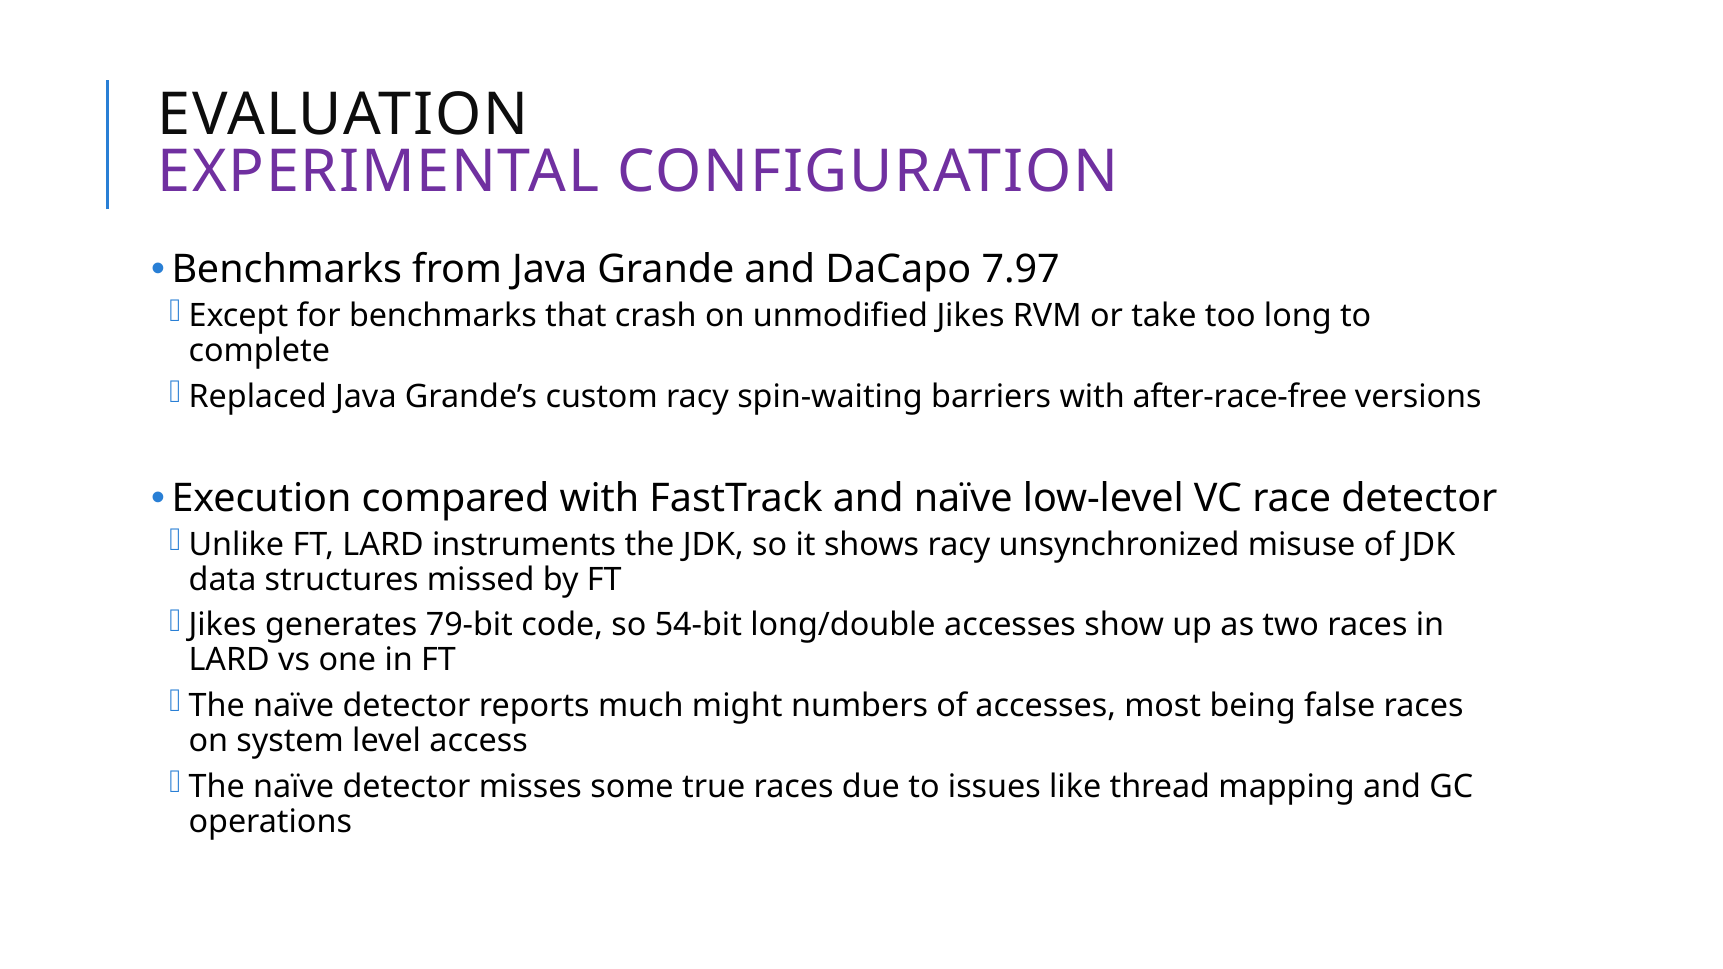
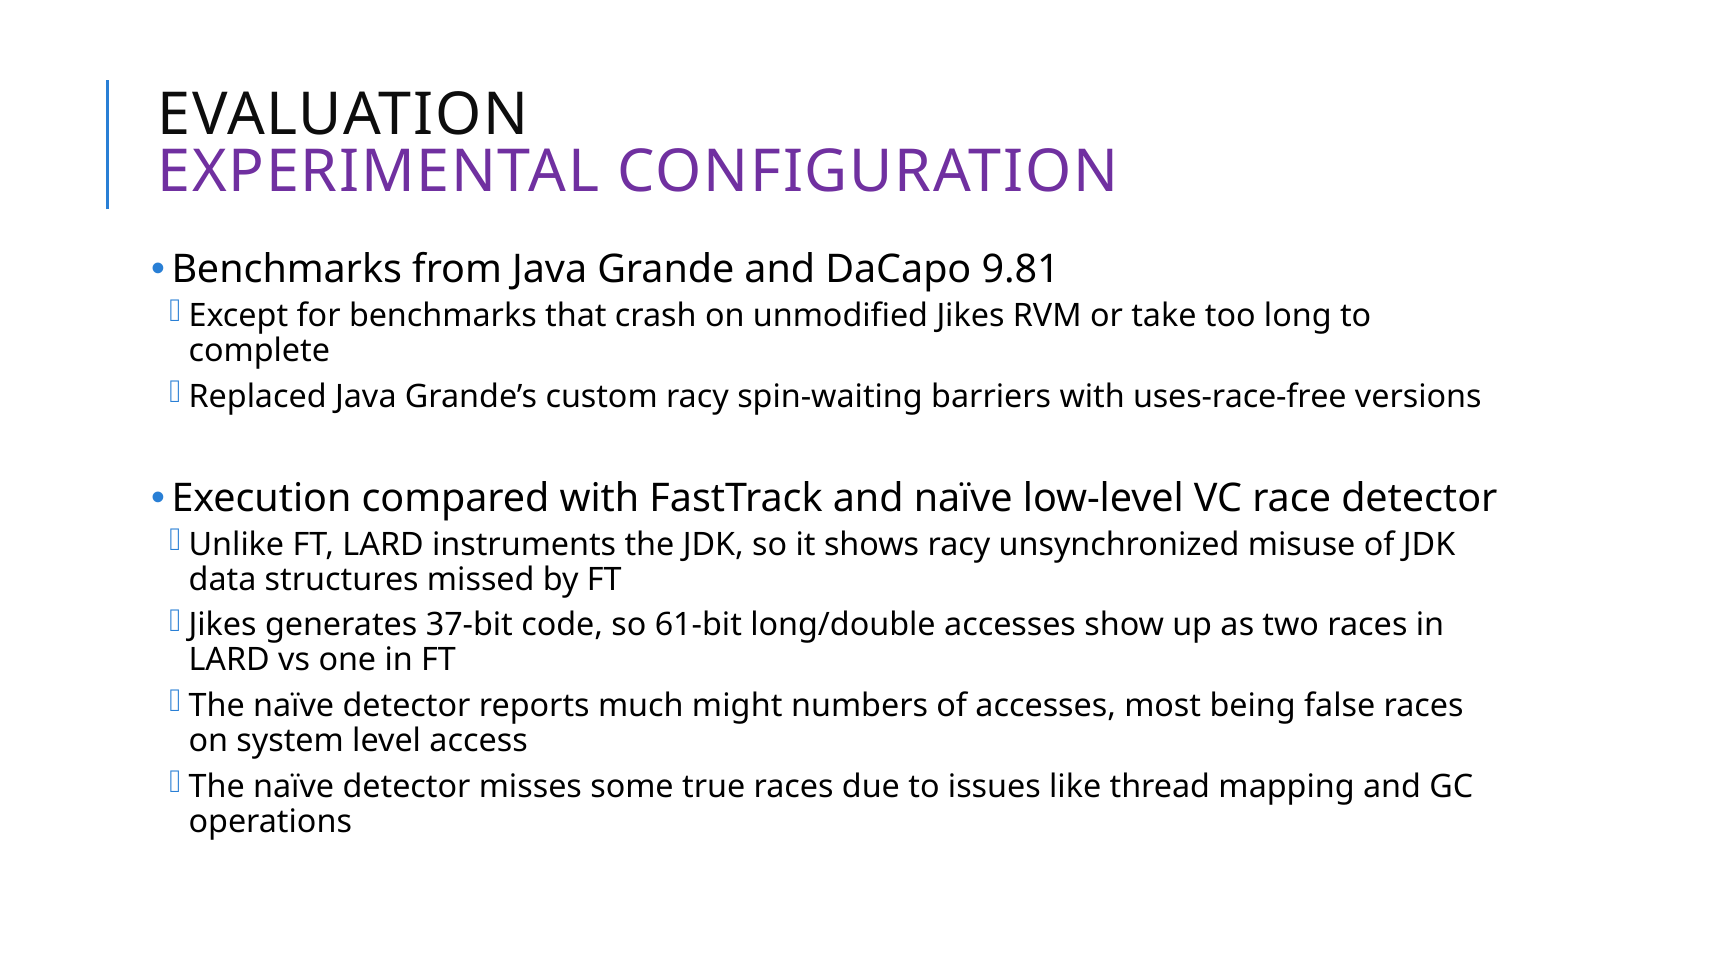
7.97: 7.97 -> 9.81
after-race-free: after-race-free -> uses-race-free
79-bit: 79-bit -> 37-bit
54-bit: 54-bit -> 61-bit
